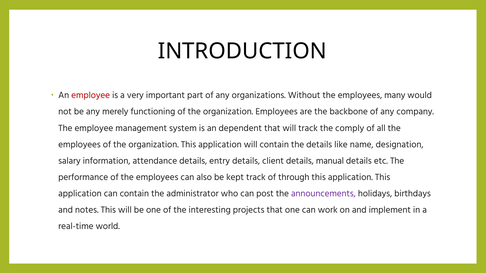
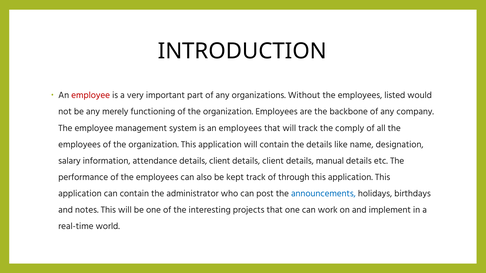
many: many -> listed
an dependent: dependent -> employees
attendance details entry: entry -> client
announcements colour: purple -> blue
